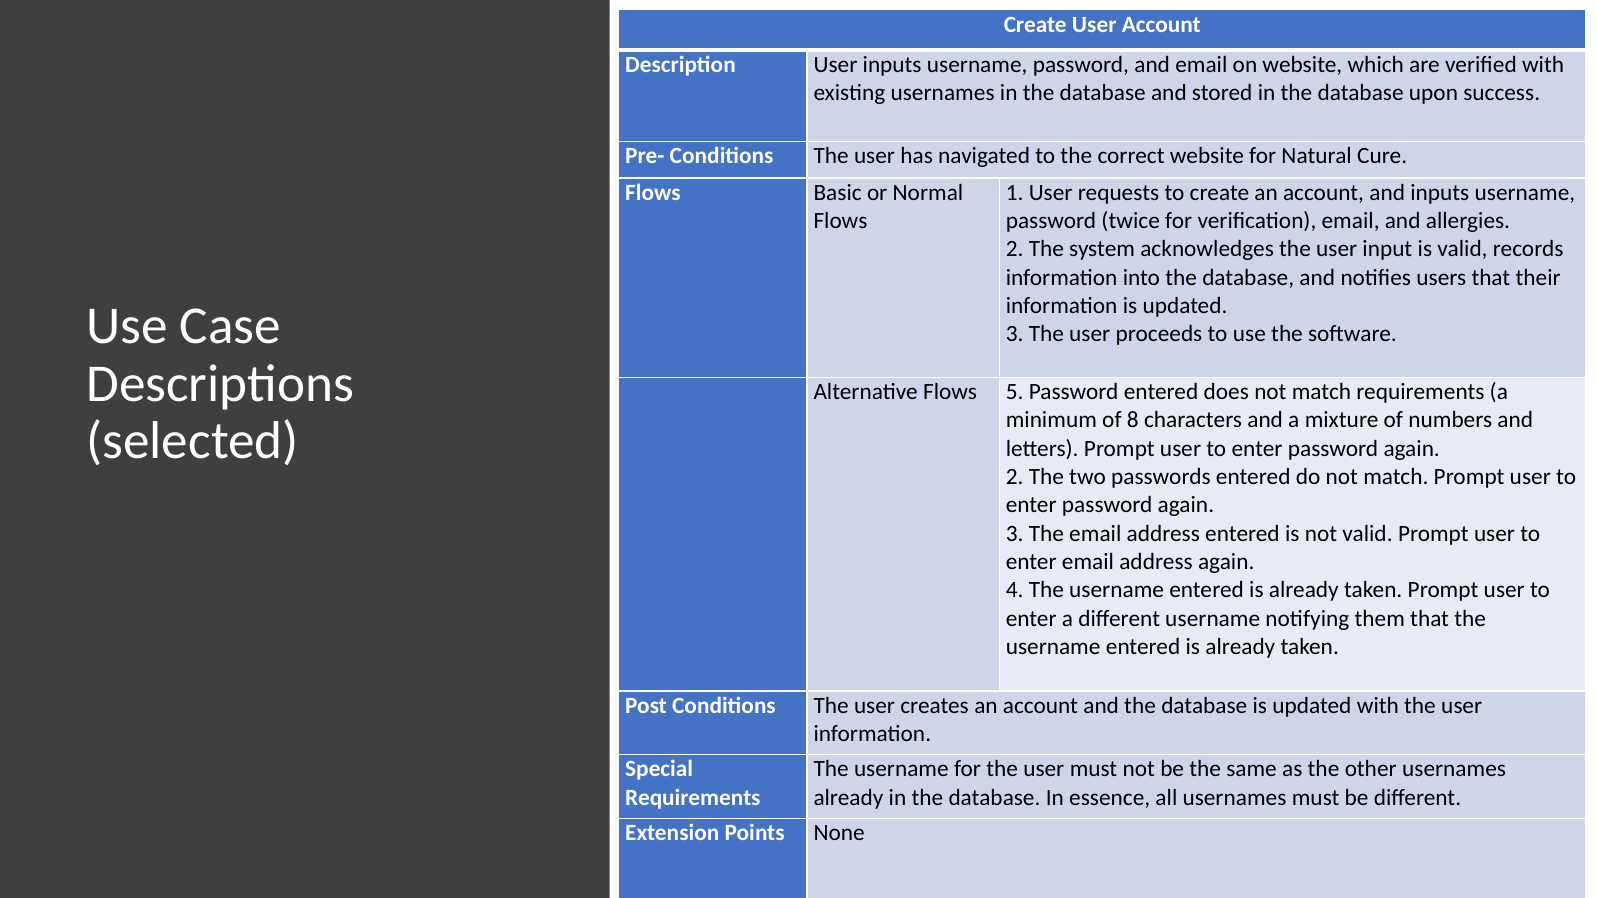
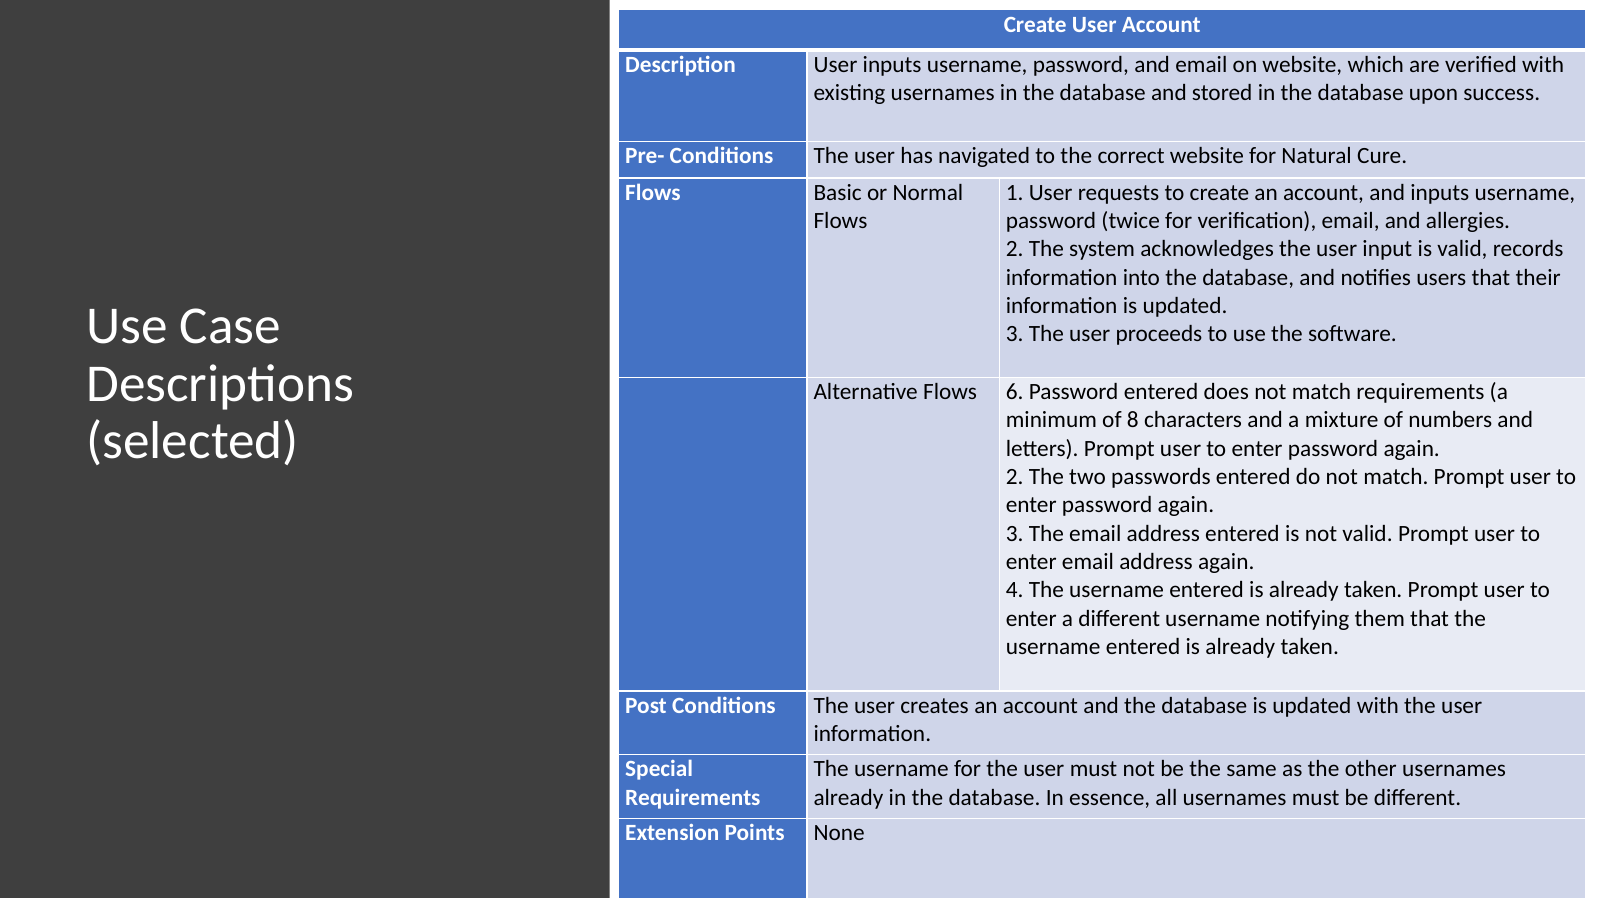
5: 5 -> 6
